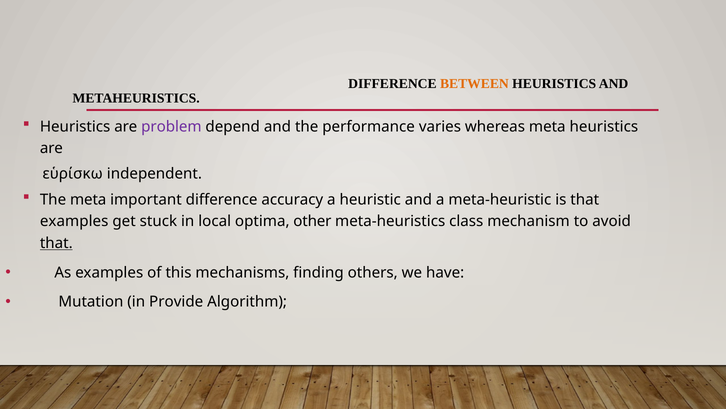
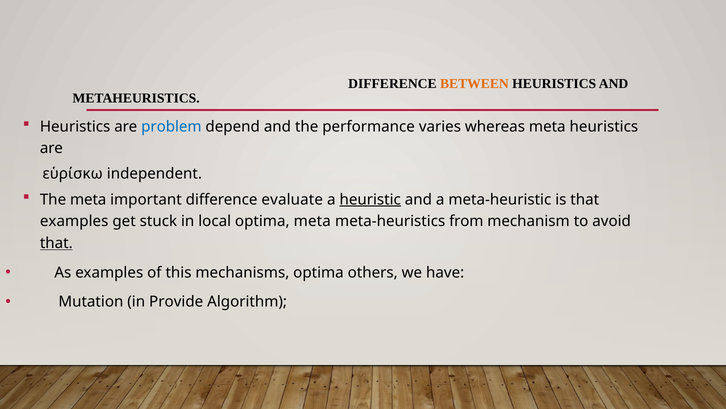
problem colour: purple -> blue
accuracy: accuracy -> evaluate
heuristic underline: none -> present
optima other: other -> meta
class: class -> from
mechanisms finding: finding -> optima
